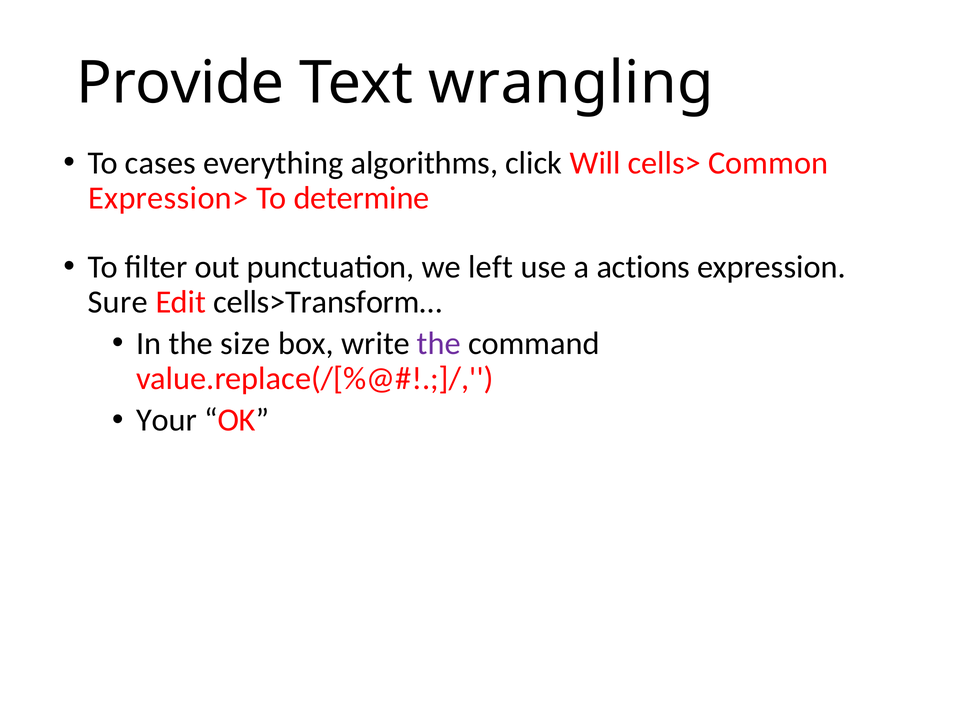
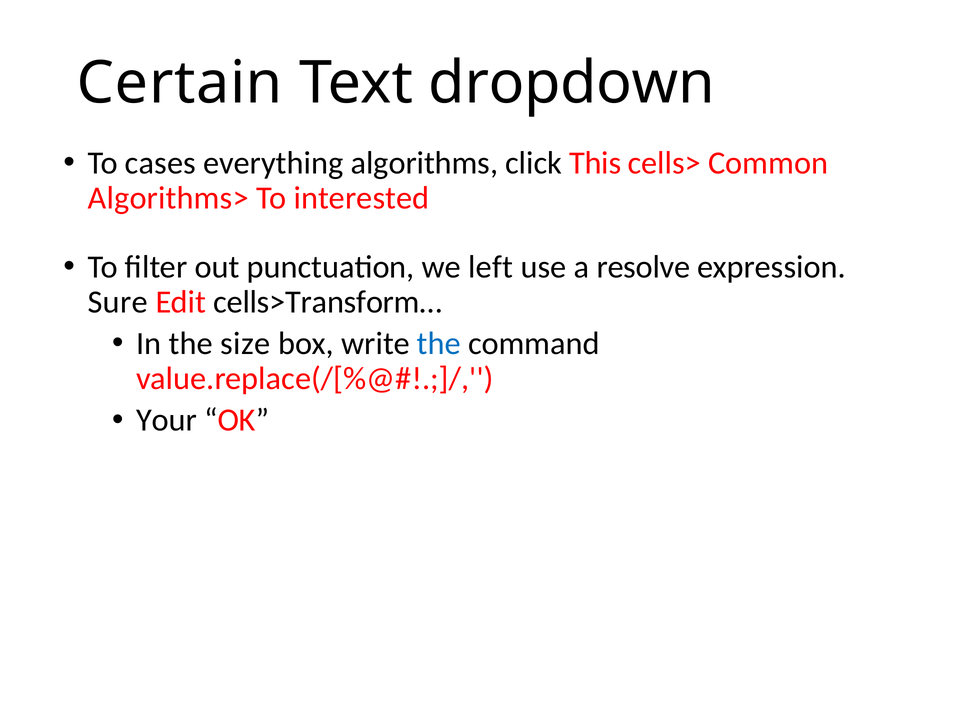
Provide: Provide -> Certain
wrangling: wrangling -> dropdown
Will: Will -> This
Expression>: Expression> -> Algorithms>
determine: determine -> interested
actions: actions -> resolve
the at (439, 344) colour: purple -> blue
